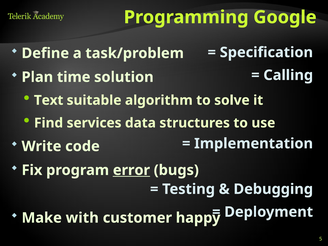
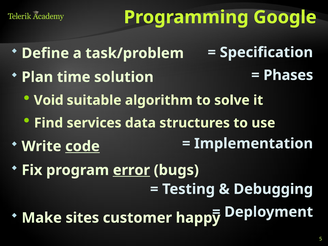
Calling: Calling -> Phases
Text: Text -> Void
code underline: none -> present
with: with -> sites
